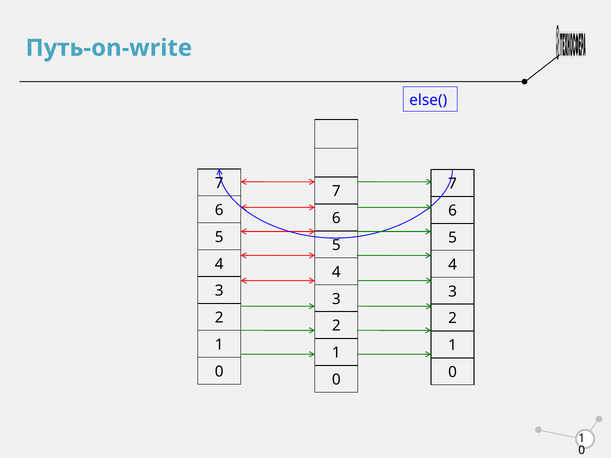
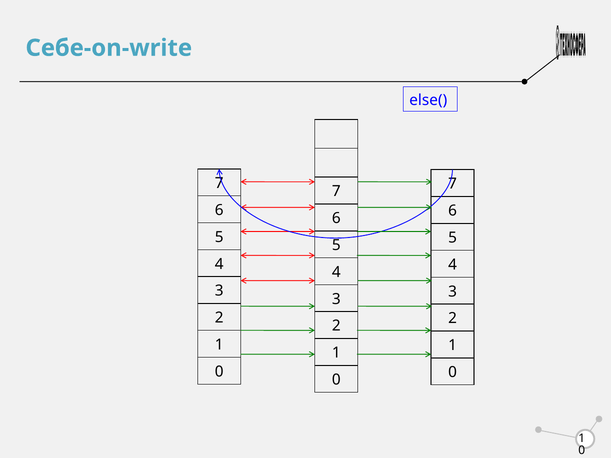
Путь-on-write: Путь-on-write -> Себе-on-write
